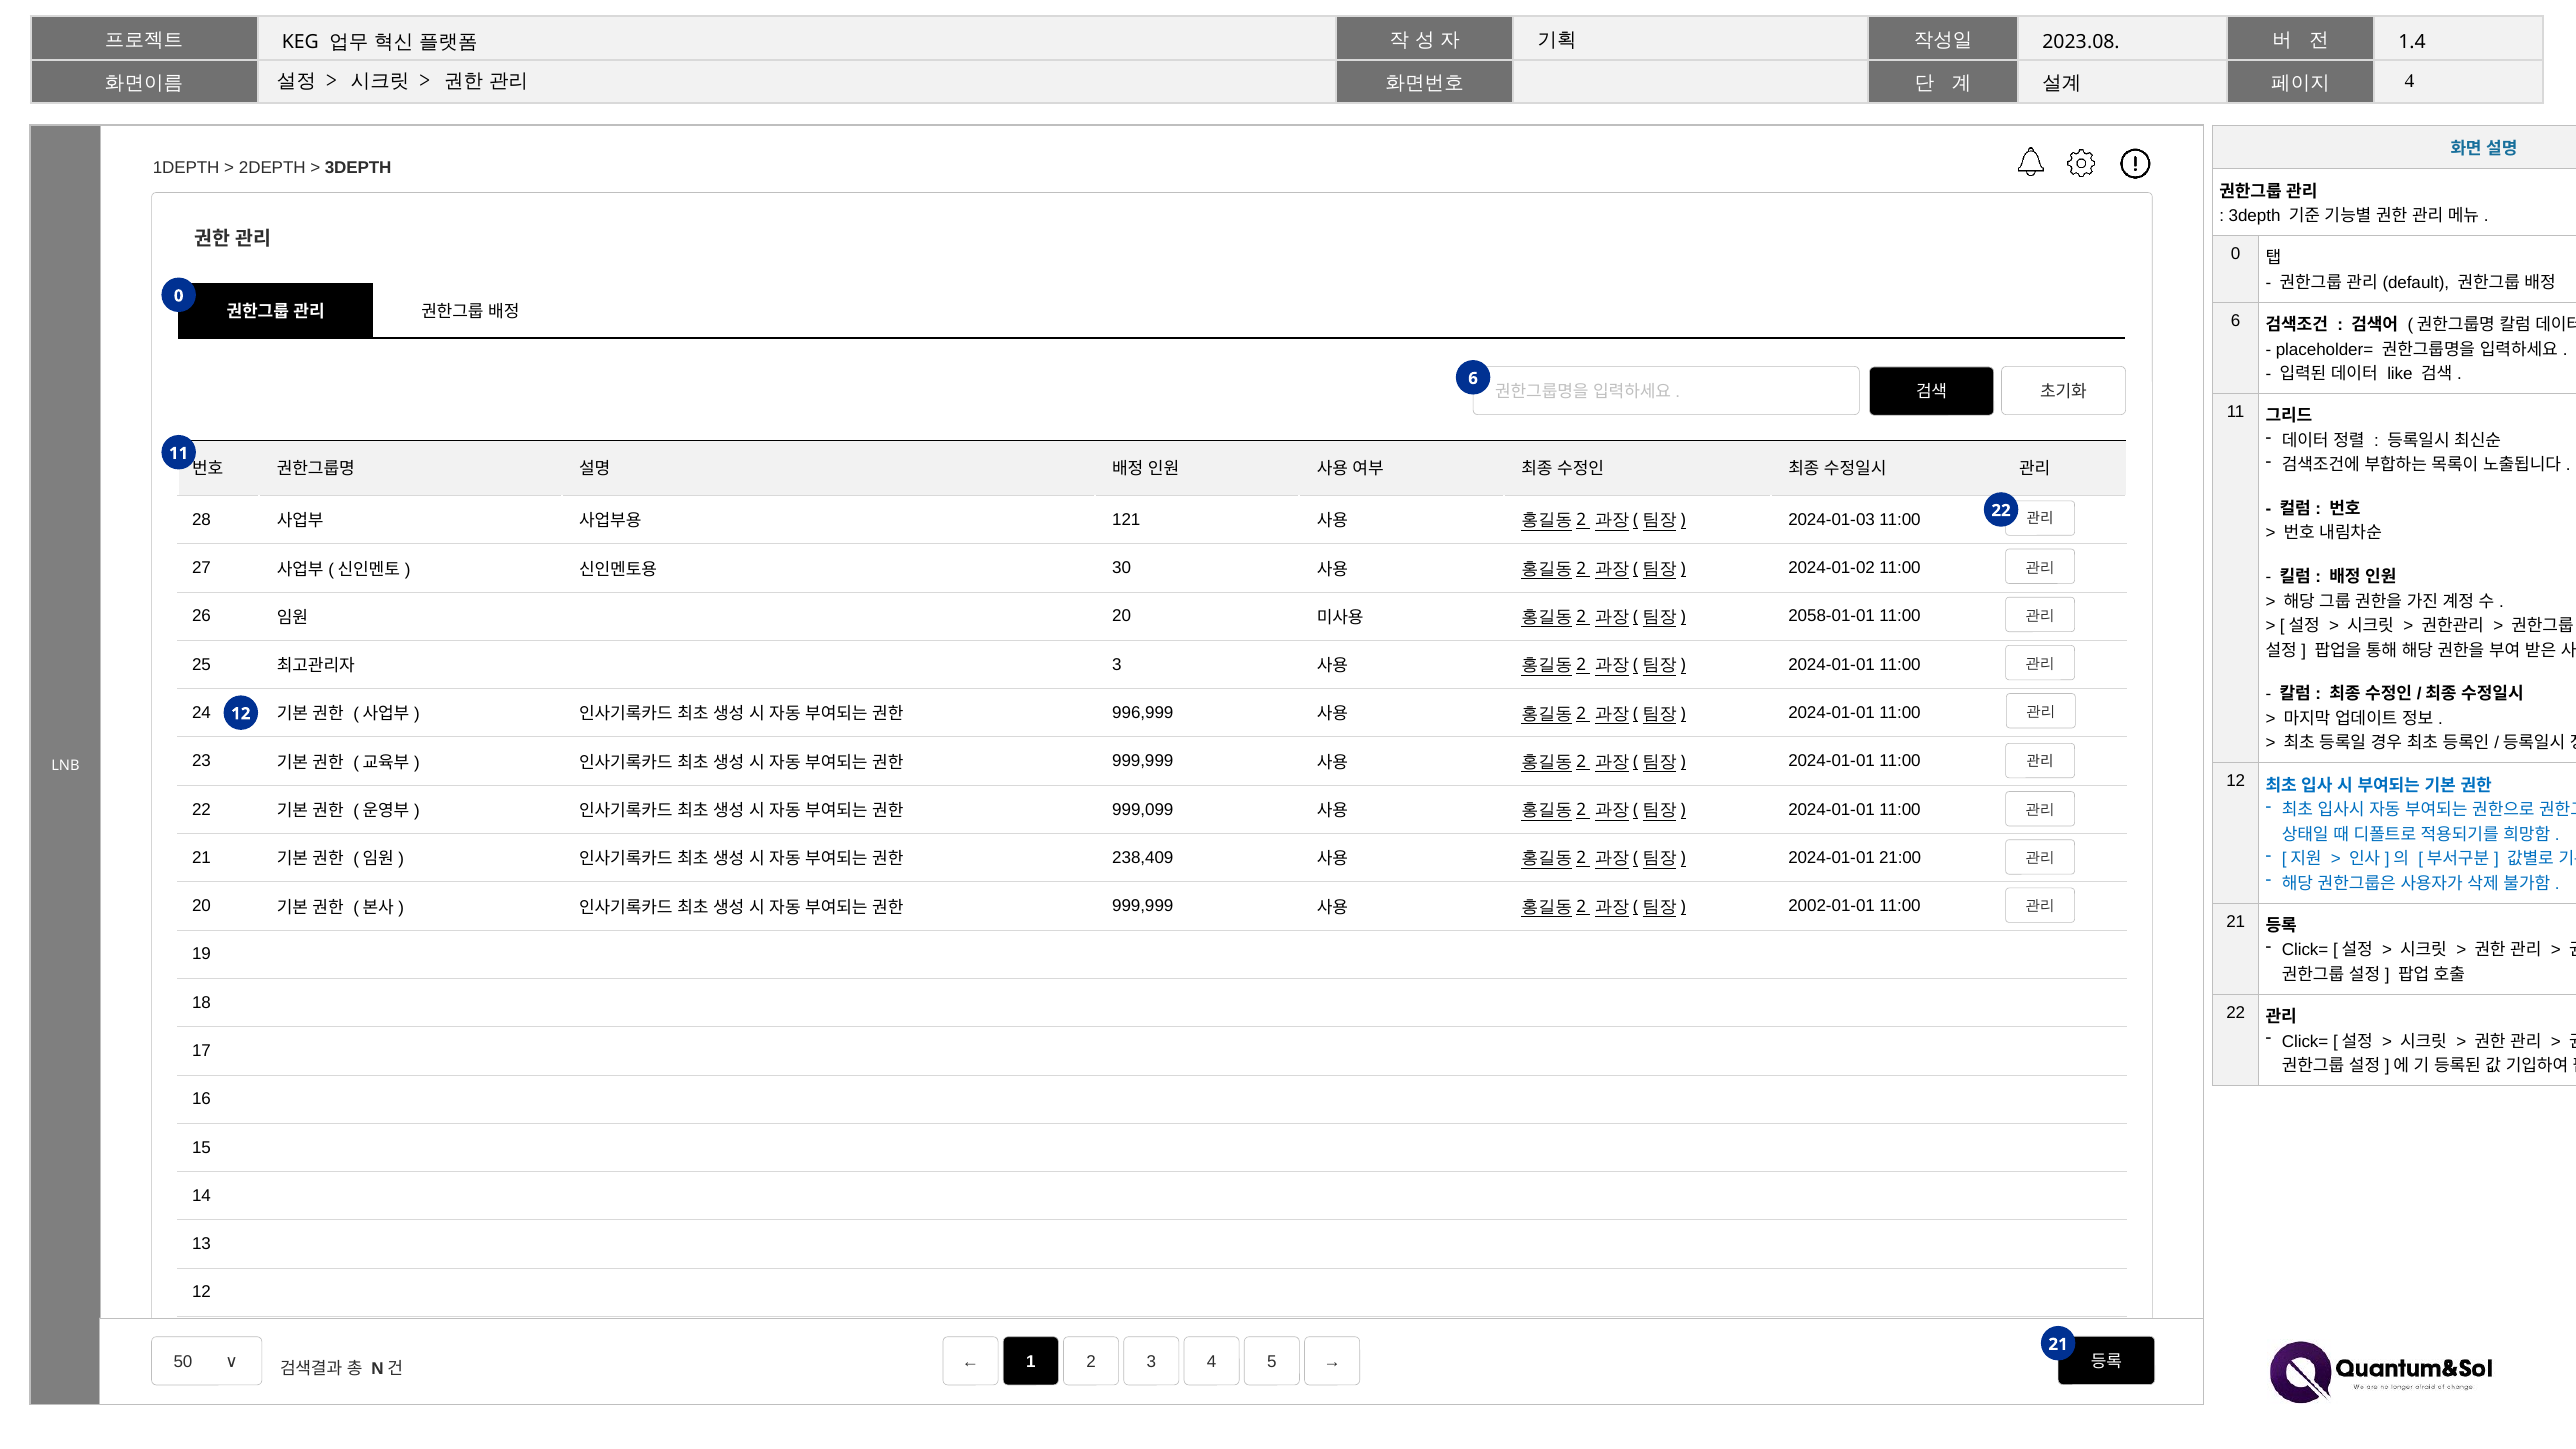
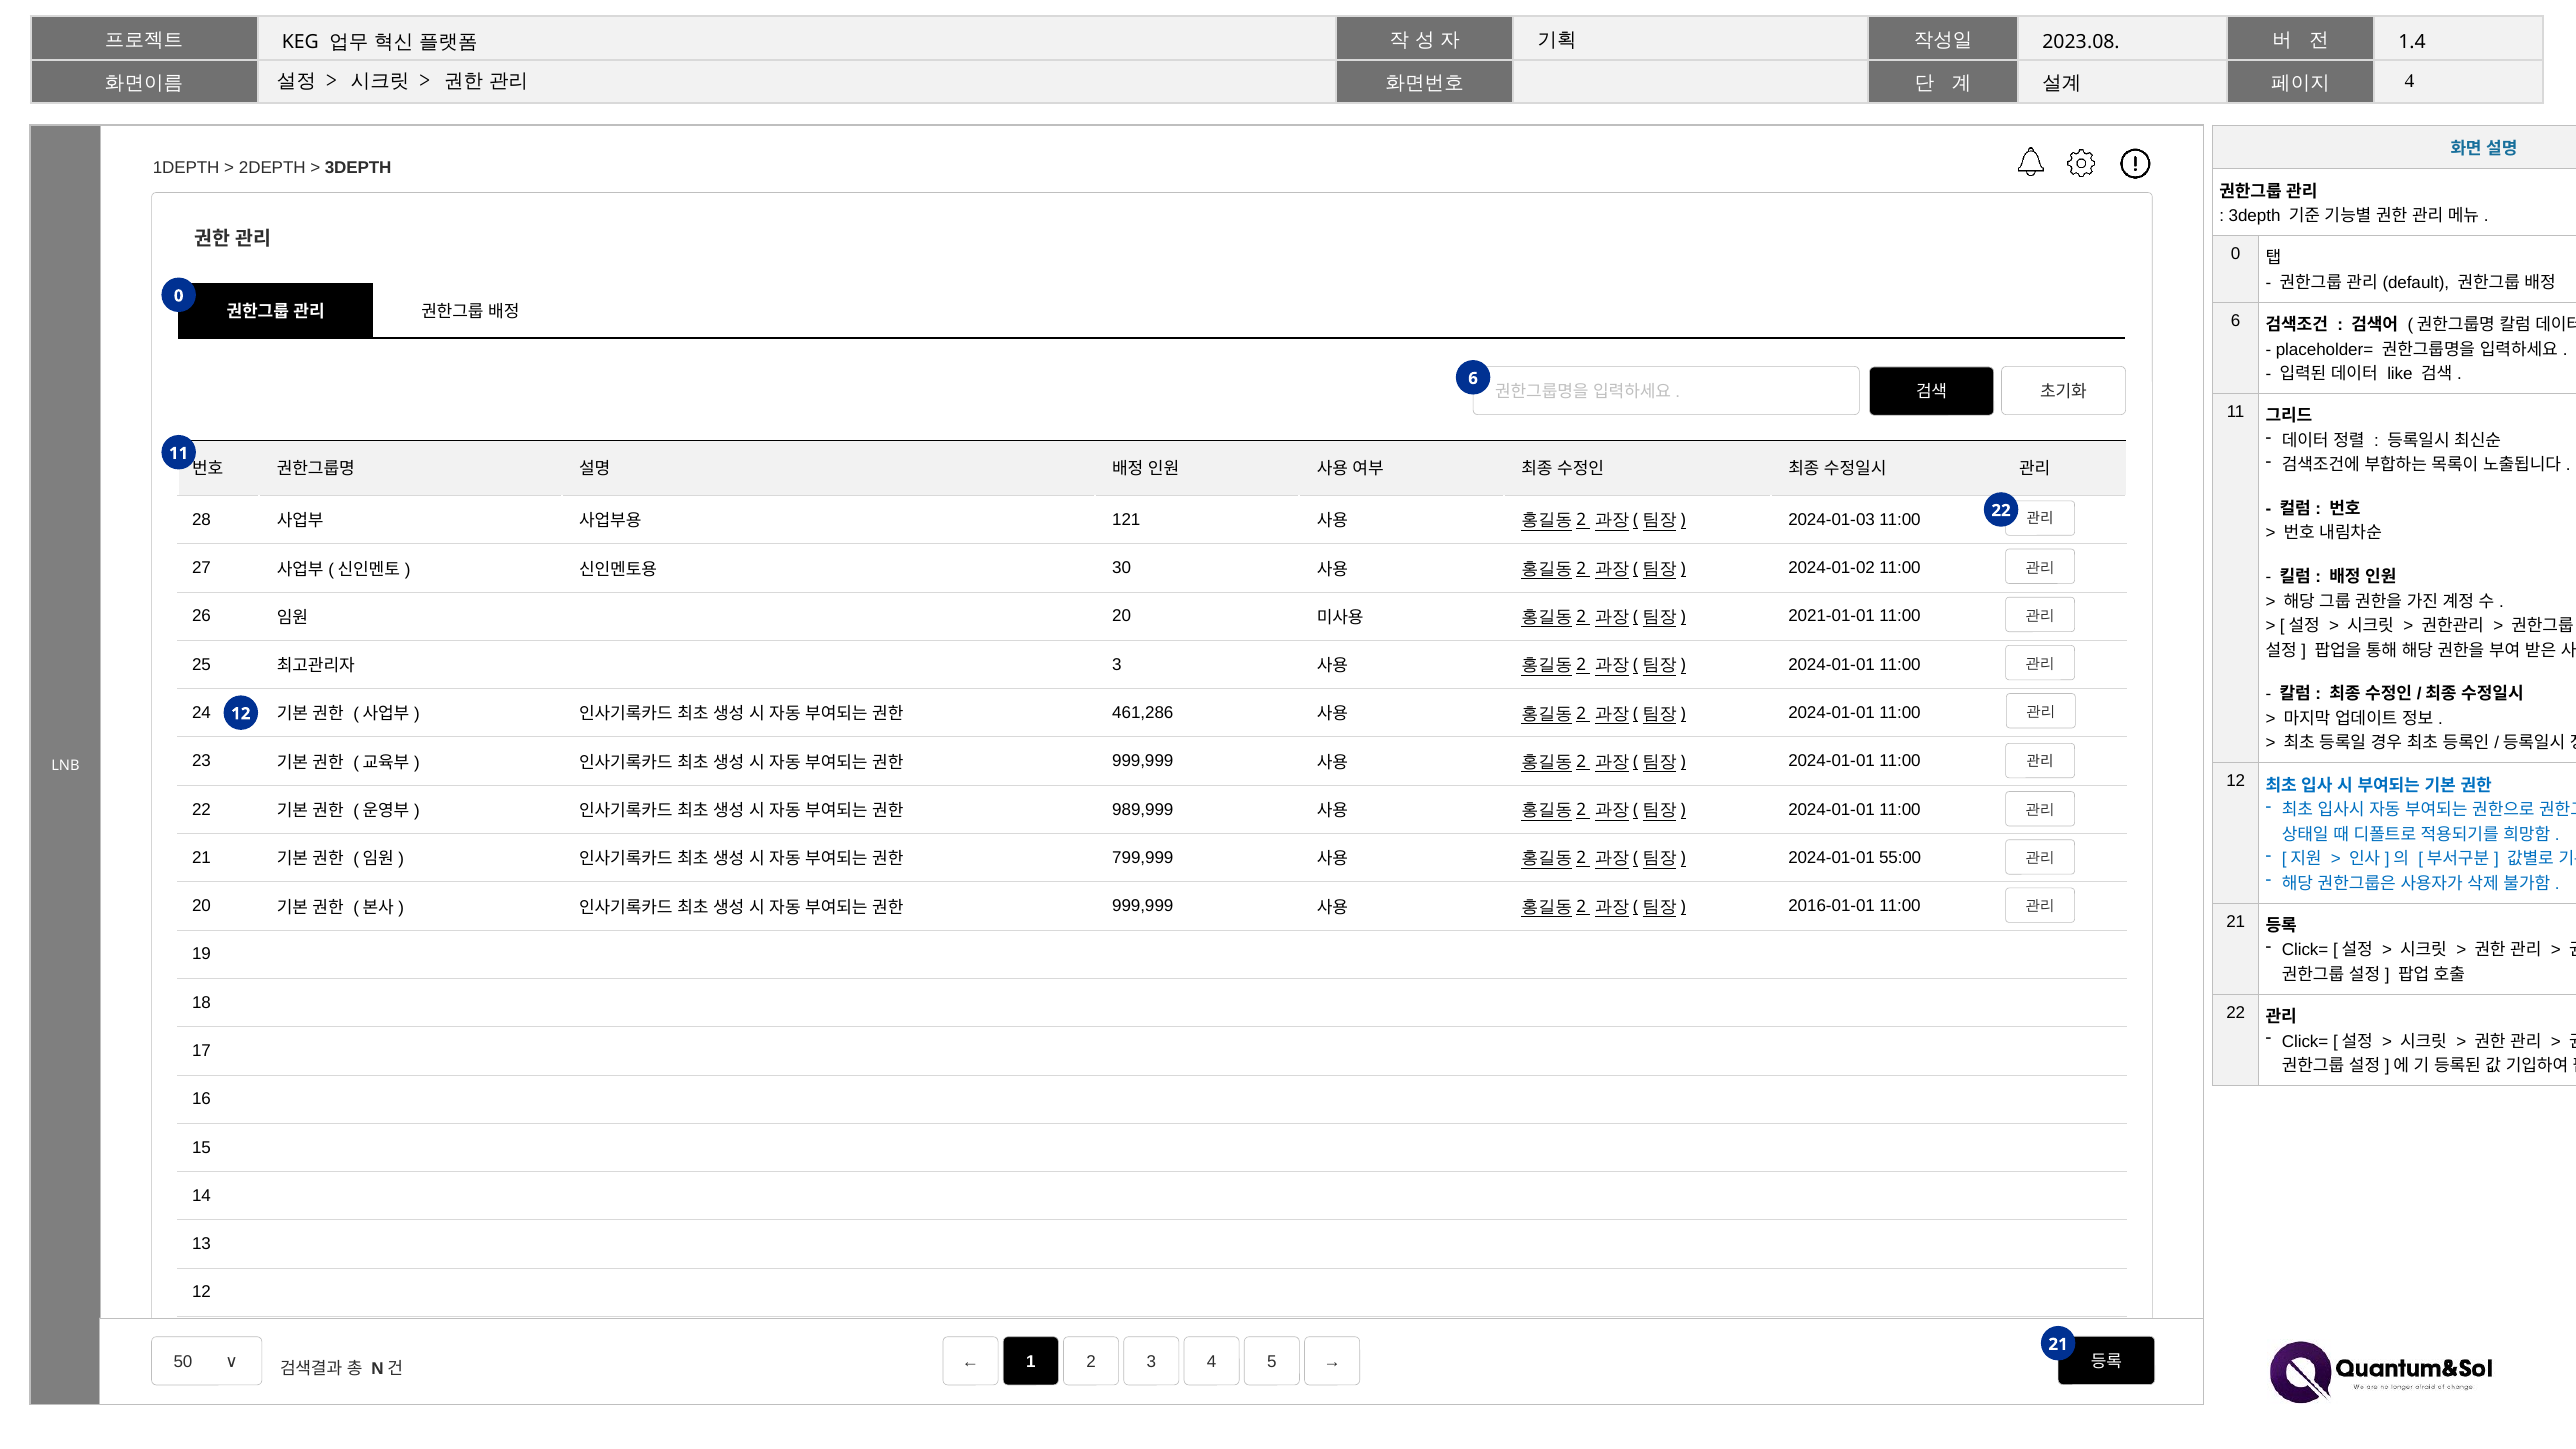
2058-01-01: 2058-01-01 -> 2021-01-01
996,999: 996,999 -> 461,286
999,099: 999,099 -> 989,999
238,409: 238,409 -> 799,999
21:00: 21:00 -> 55:00
2002-01-01: 2002-01-01 -> 2016-01-01
